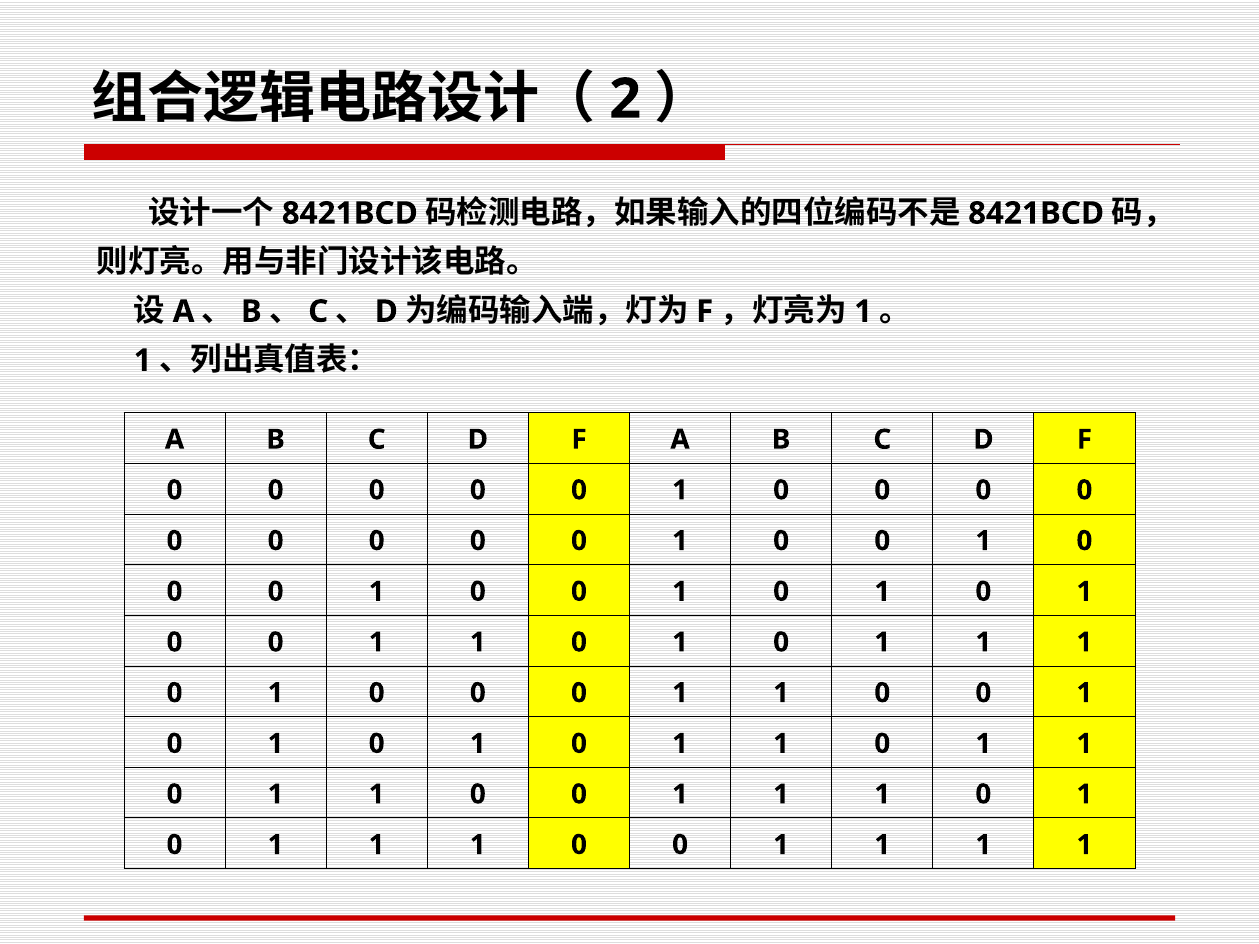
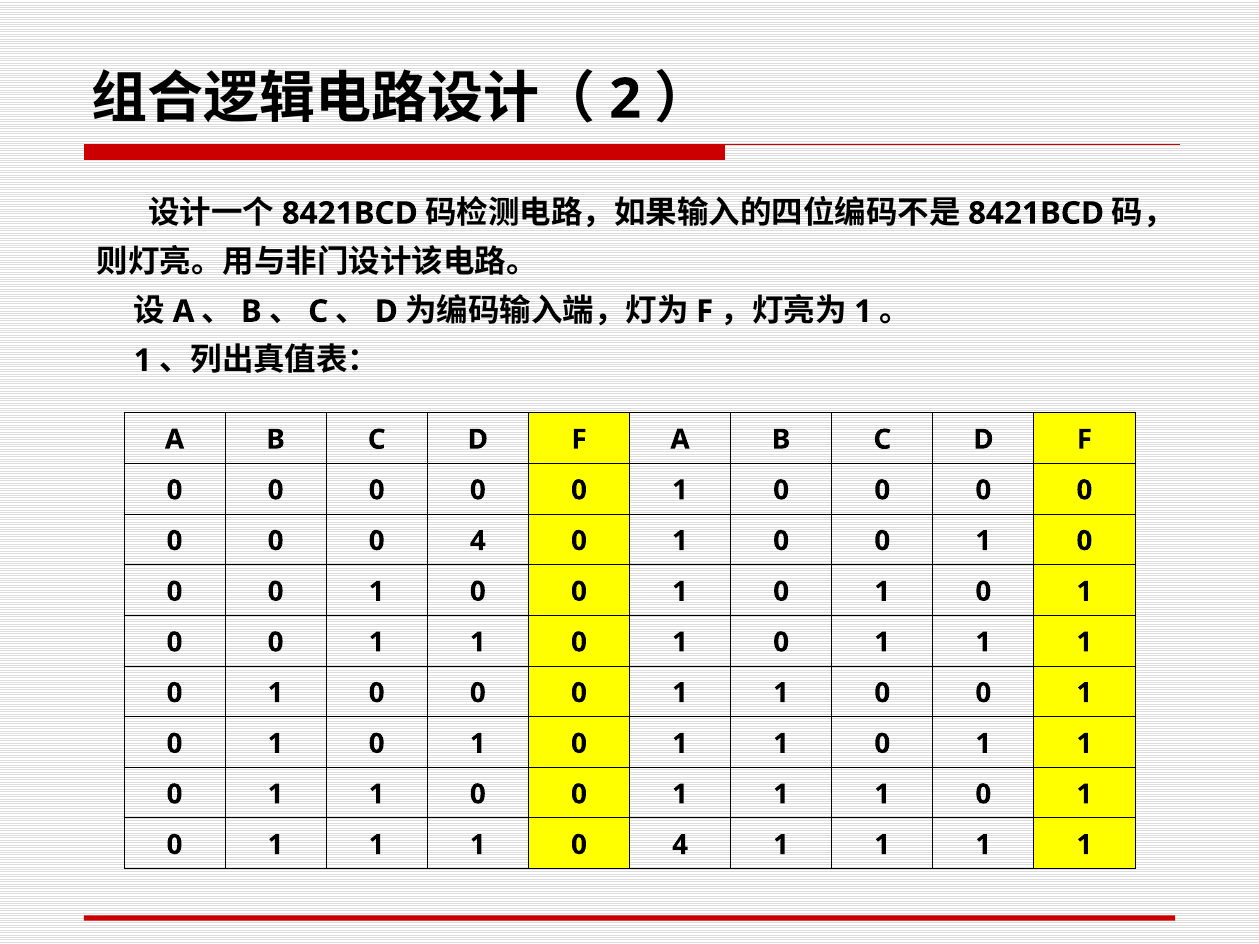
0 at (478, 541): 0 -> 4
0 at (680, 845): 0 -> 4
